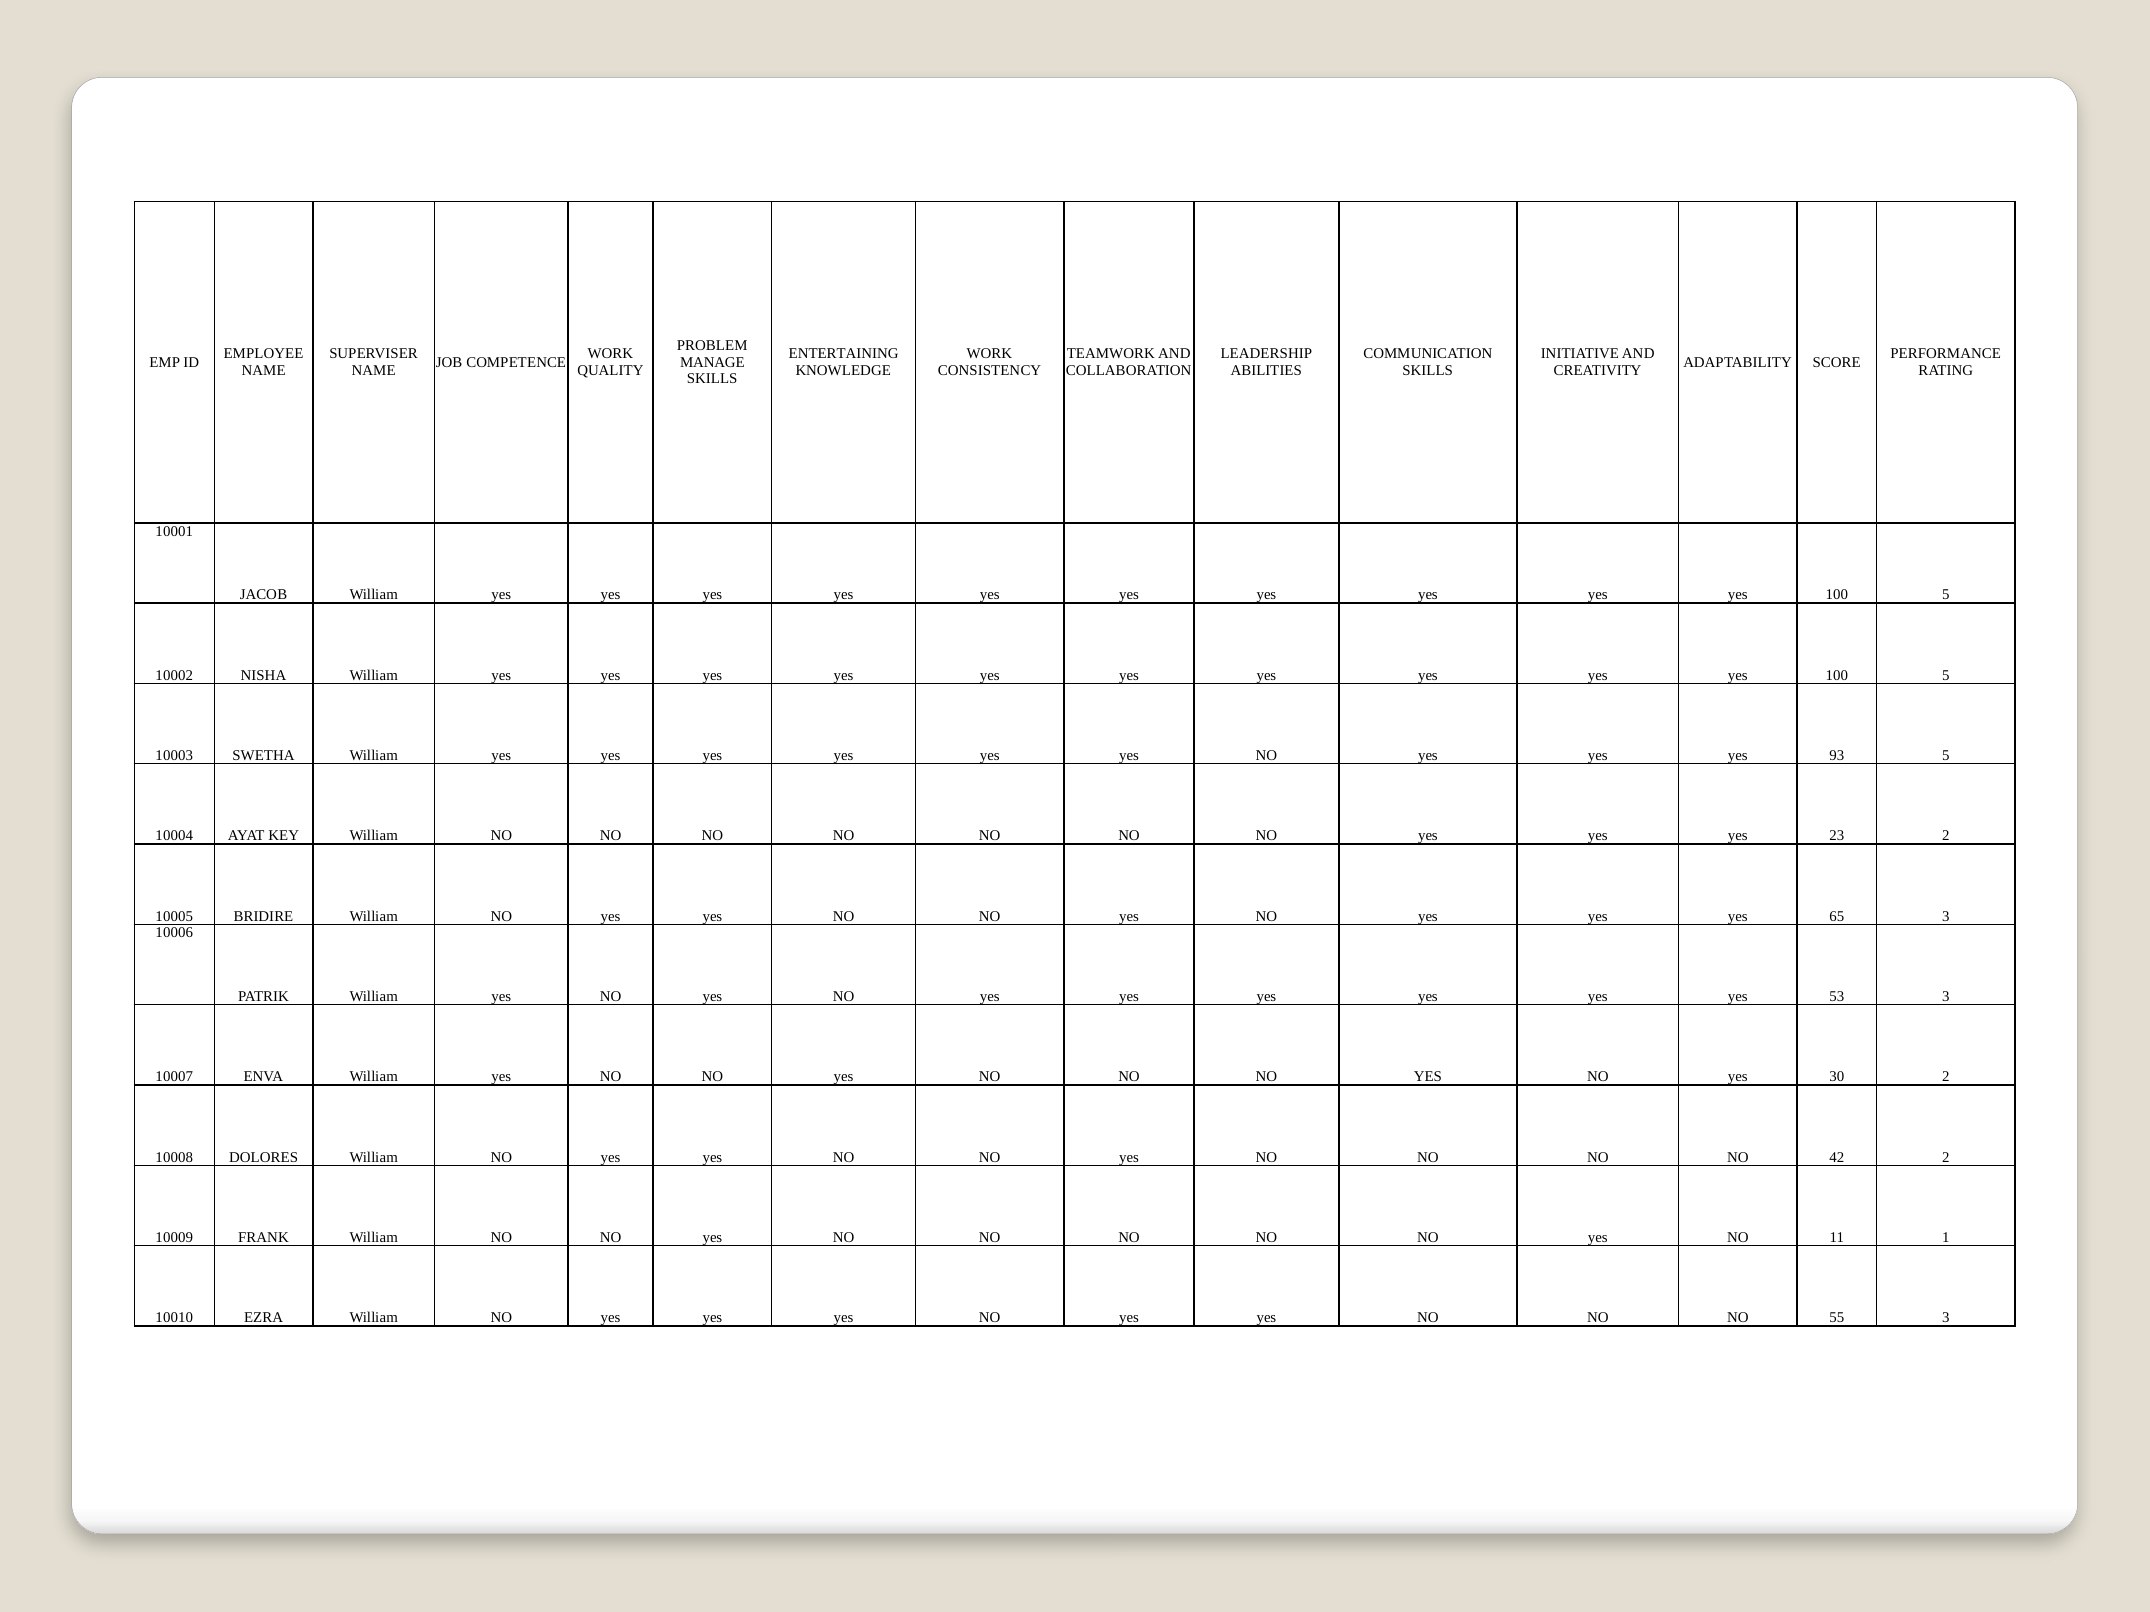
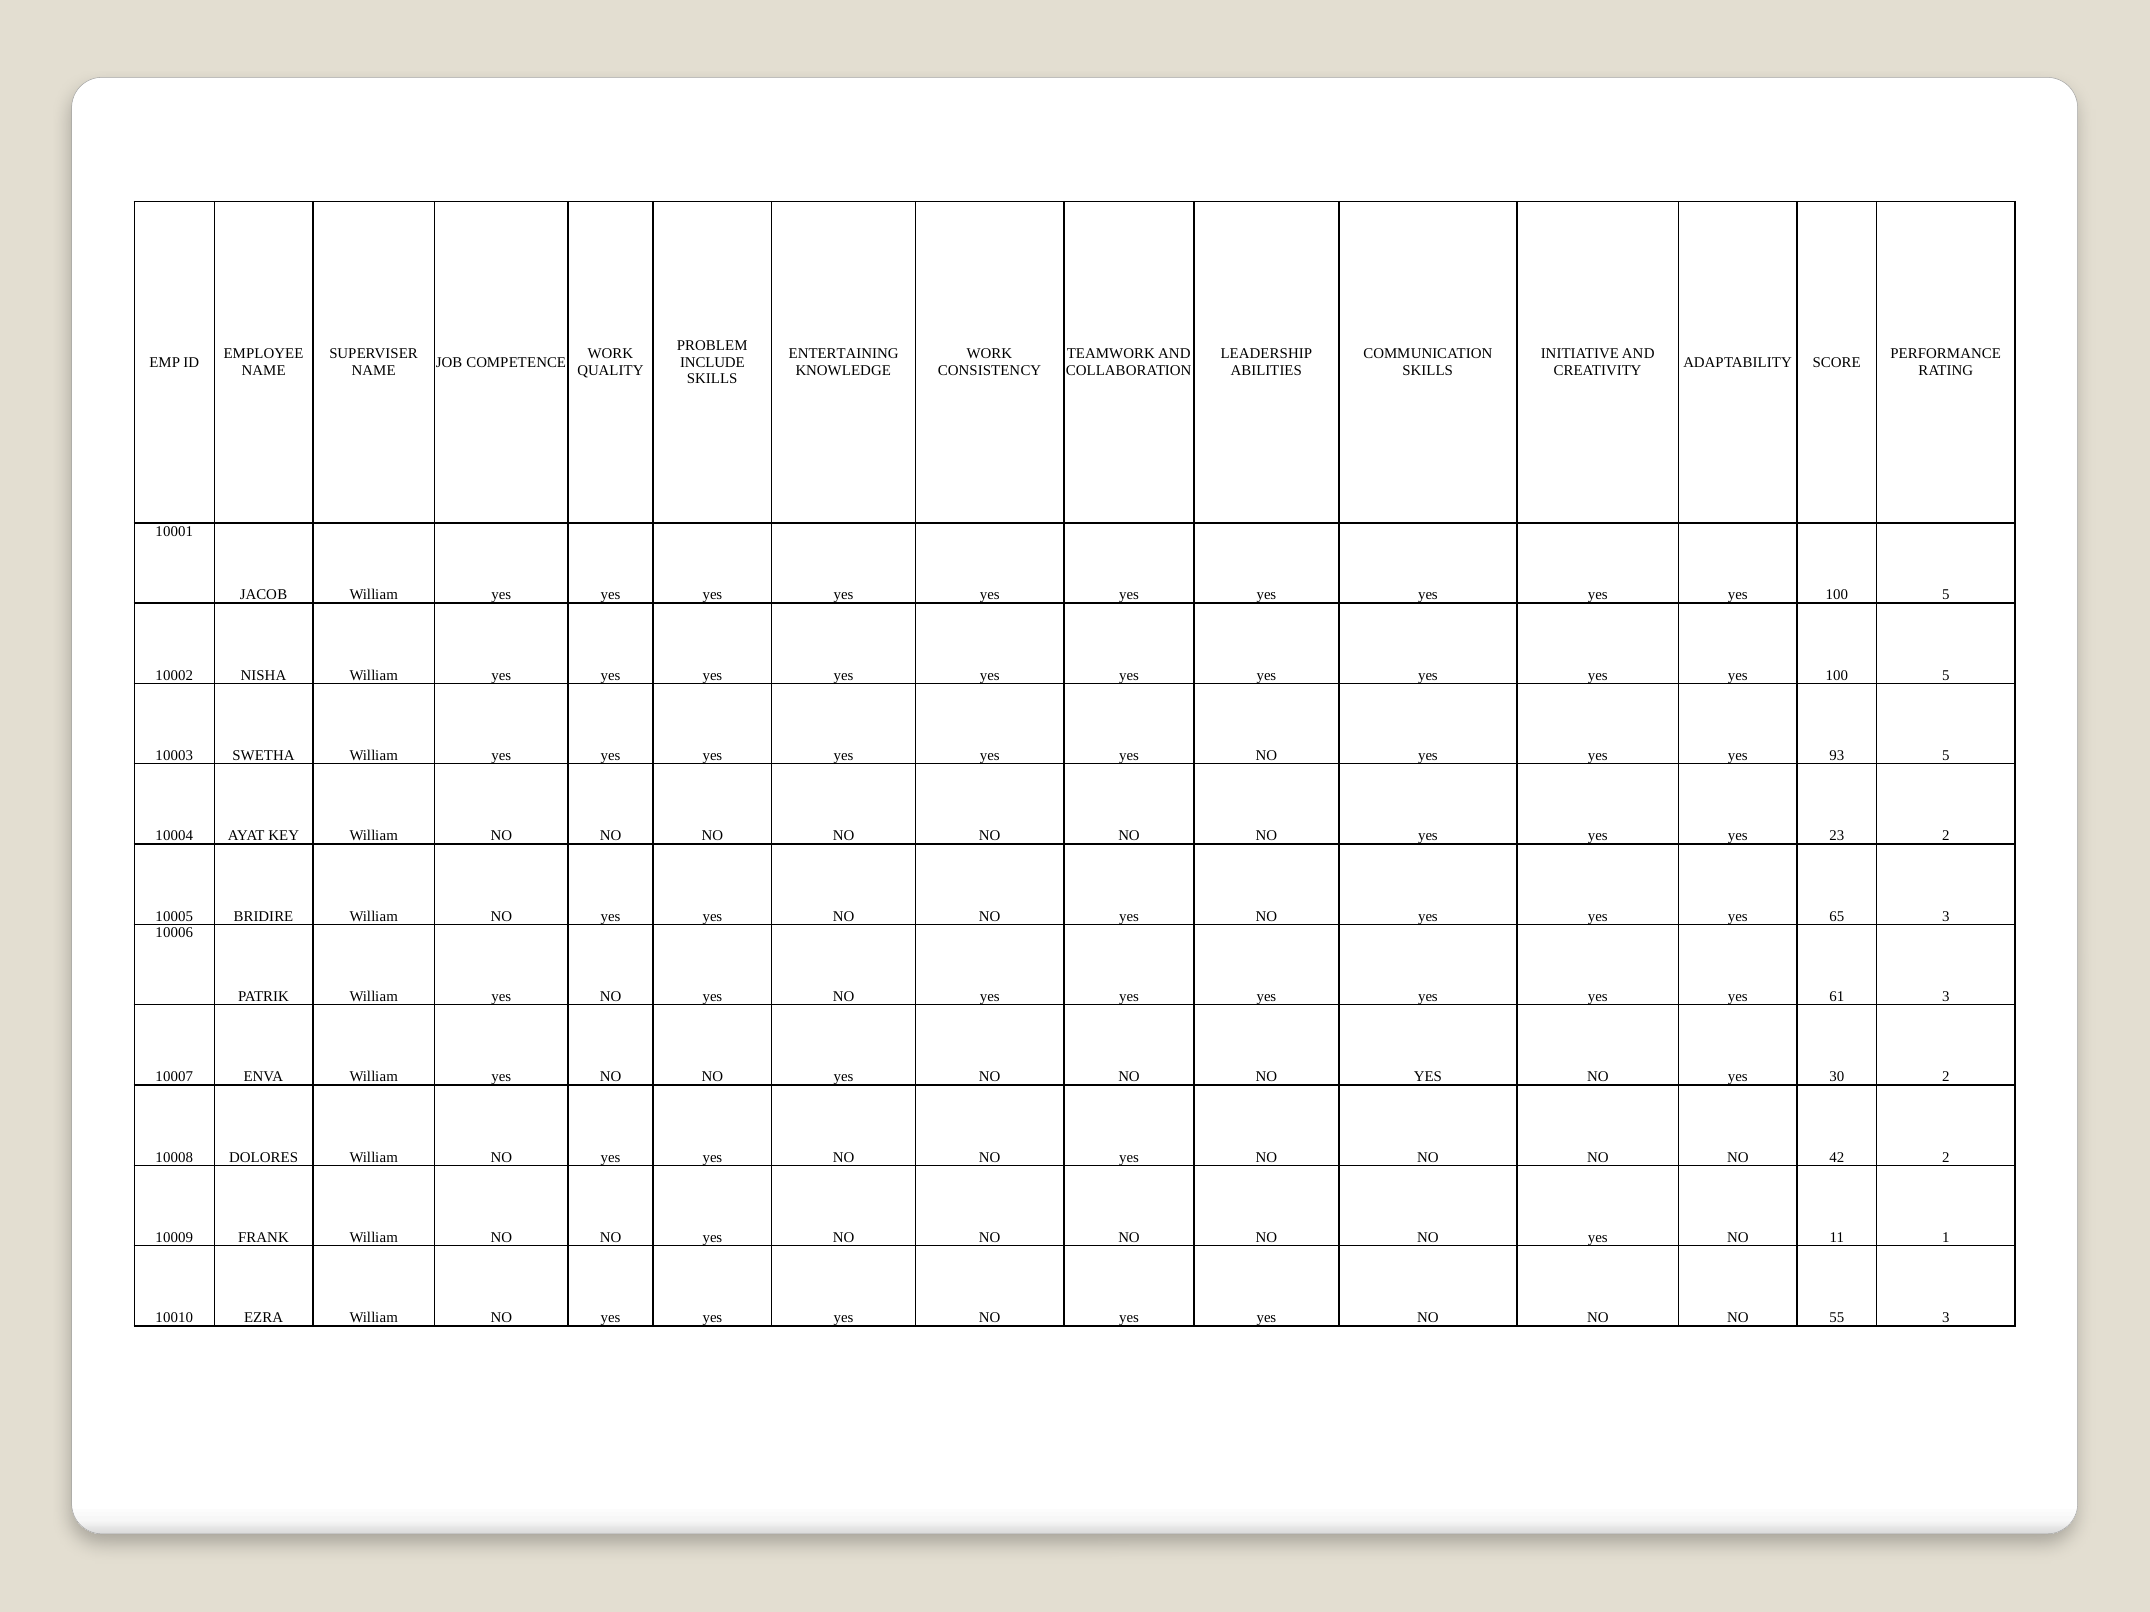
MANAGE: MANAGE -> INCLUDE
53: 53 -> 61
